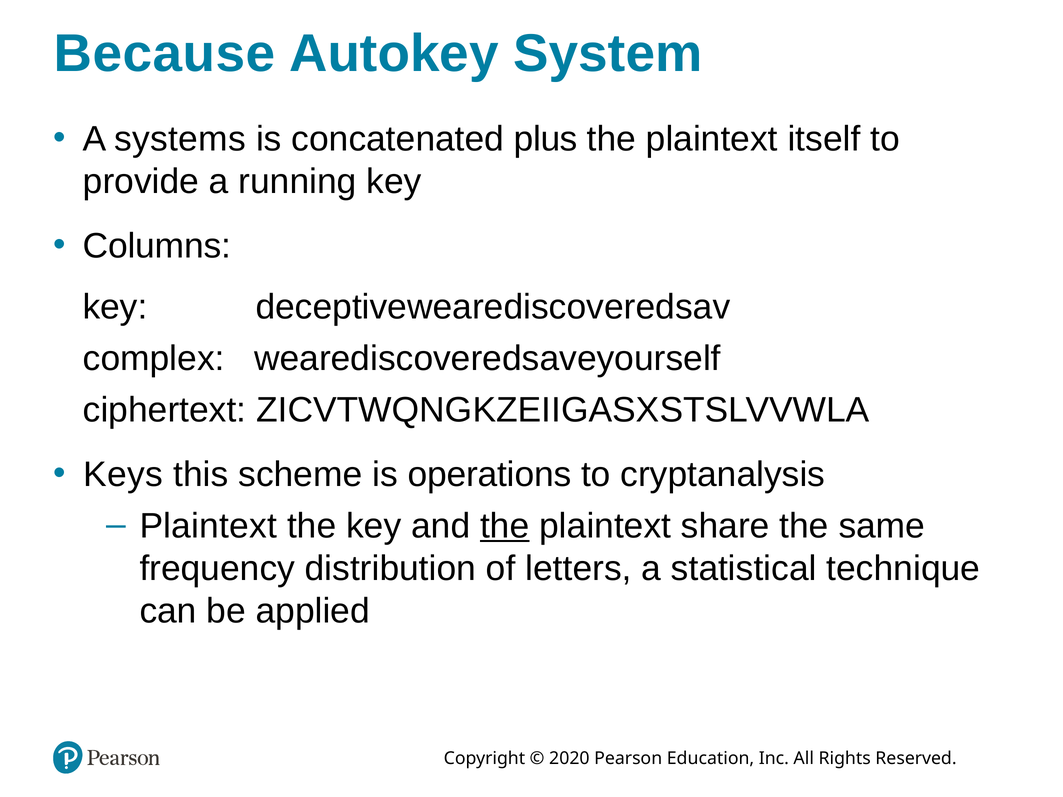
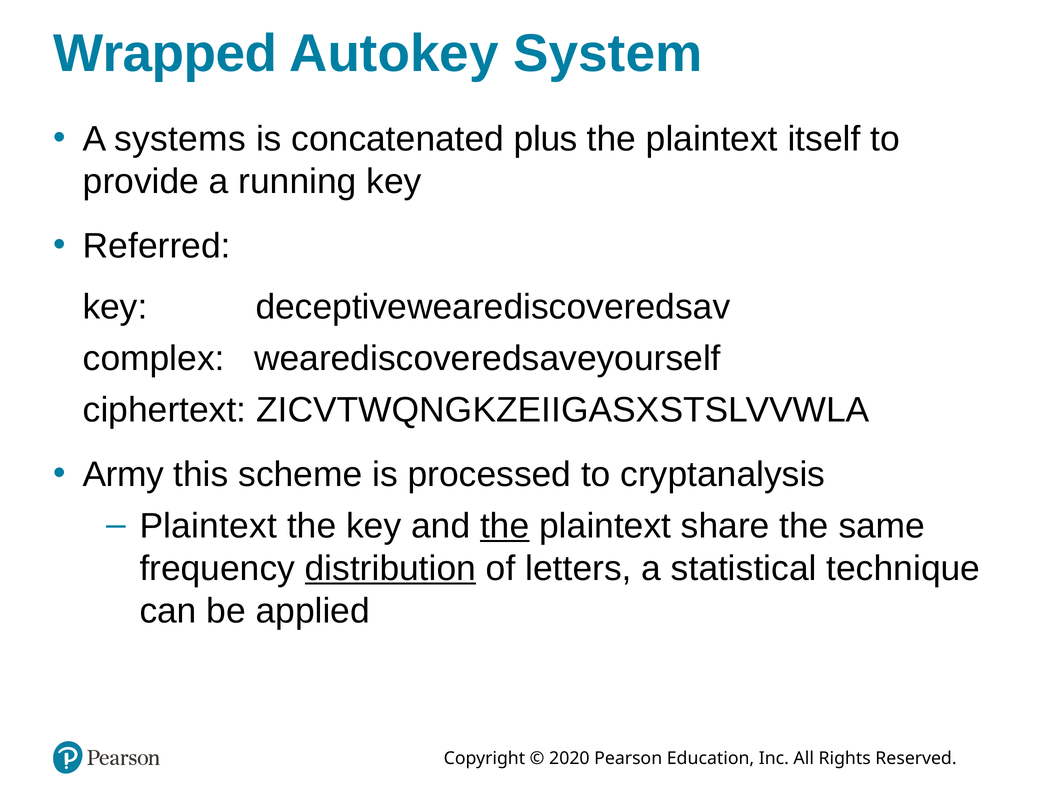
Because: Because -> Wrapped
Columns: Columns -> Referred
Keys: Keys -> Army
operations: operations -> processed
distribution underline: none -> present
